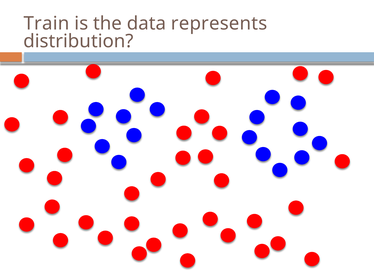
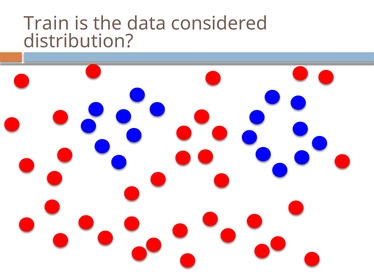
represents: represents -> considered
